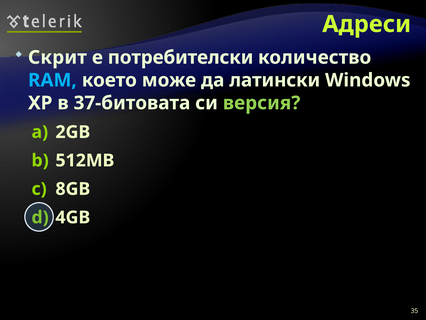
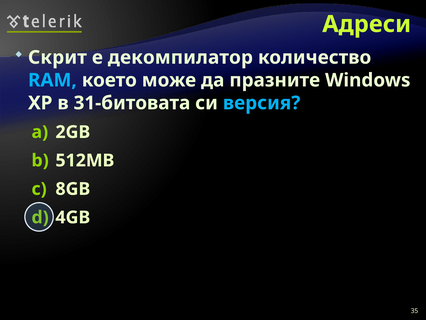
потребителски: потребителски -> декомпилатор
латински: латински -> празните
37-битовата: 37-битовата -> 31-битовата
версия colour: light green -> light blue
